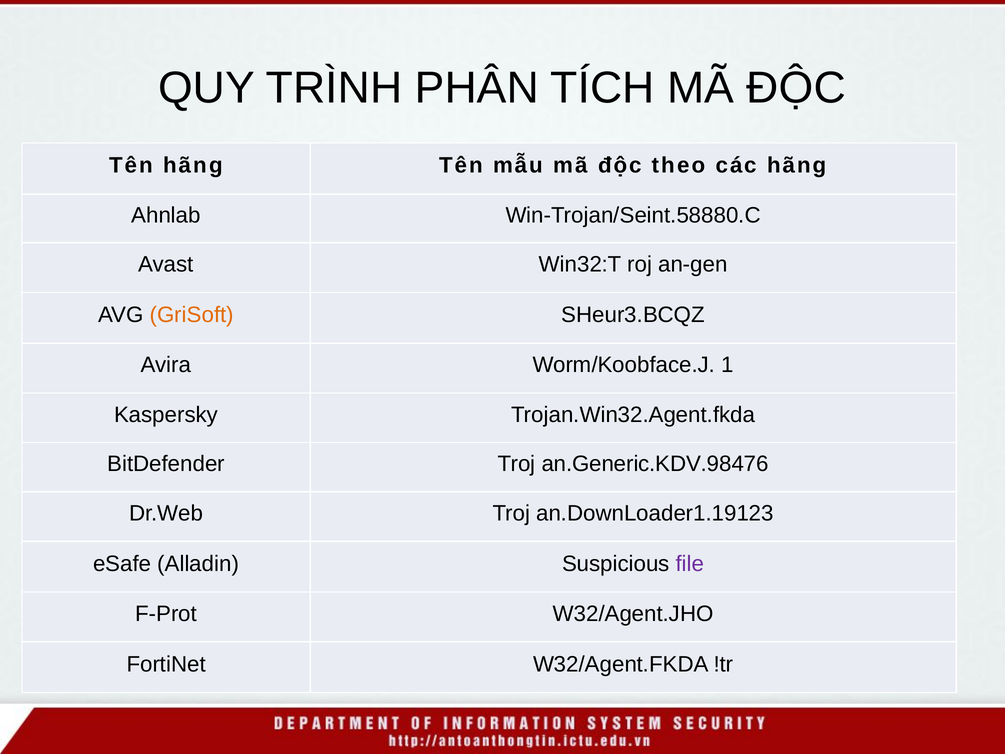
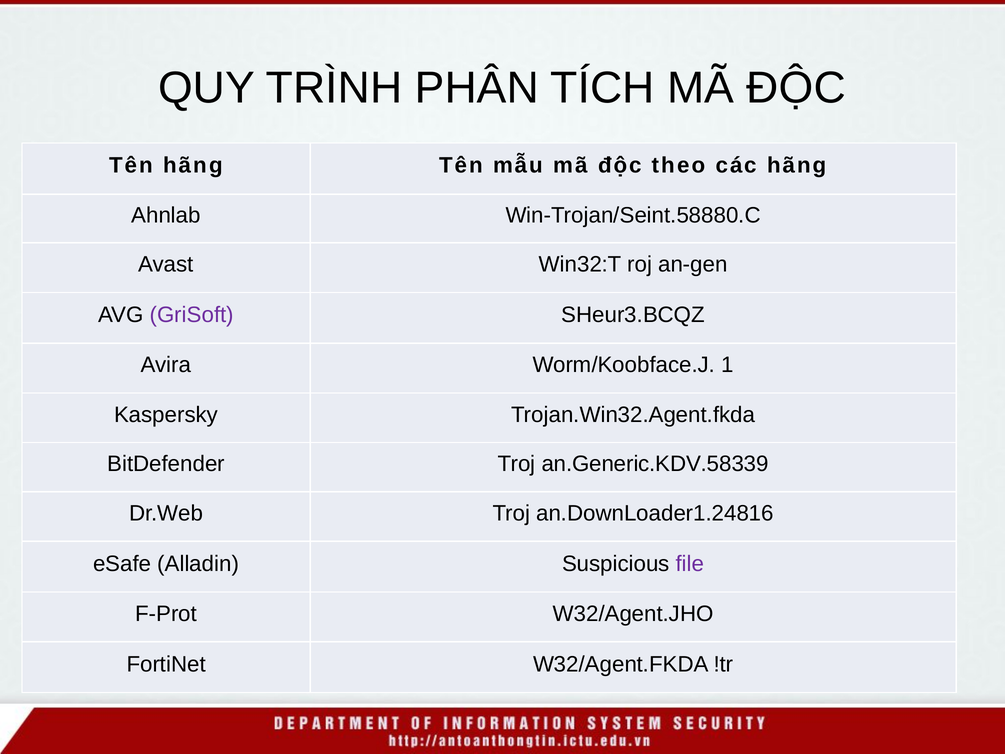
GriSoft colour: orange -> purple
an.Generic.KDV.98476: an.Generic.KDV.98476 -> an.Generic.KDV.58339
an.DownLoader1.19123: an.DownLoader1.19123 -> an.DownLoader1.24816
